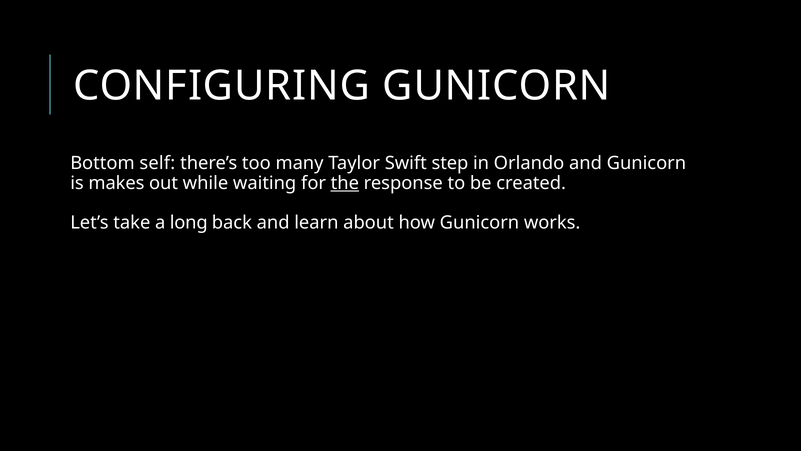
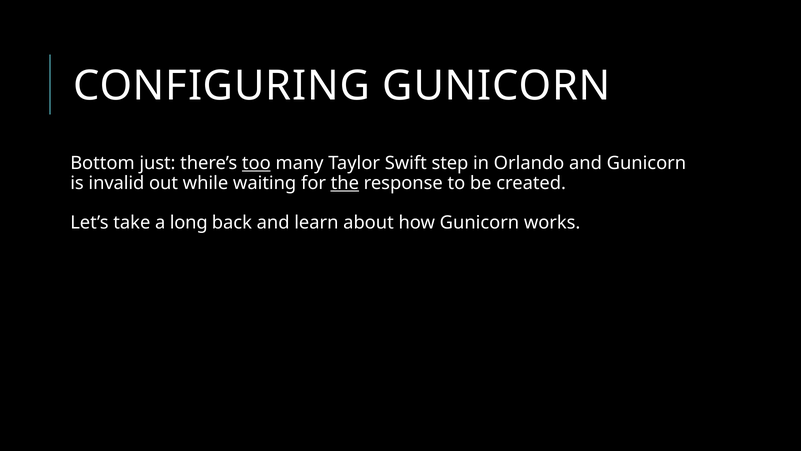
self: self -> just
too underline: none -> present
makes: makes -> invalid
